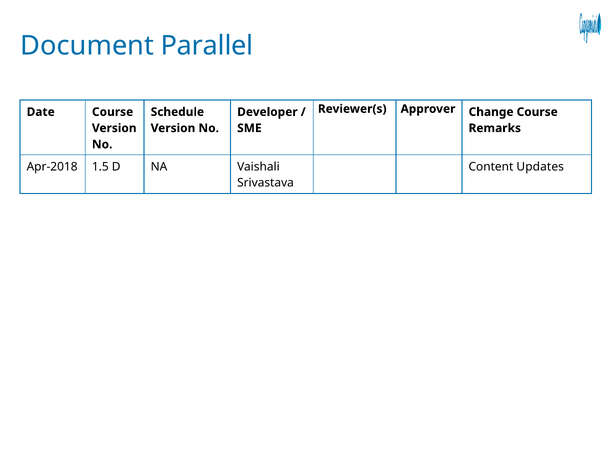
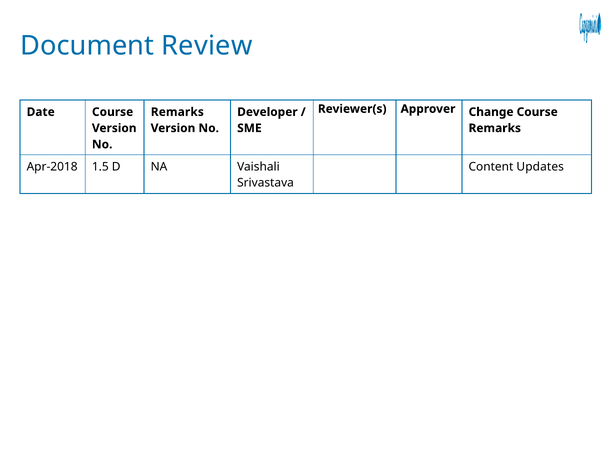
Parallel: Parallel -> Review
Schedule at (177, 112): Schedule -> Remarks
